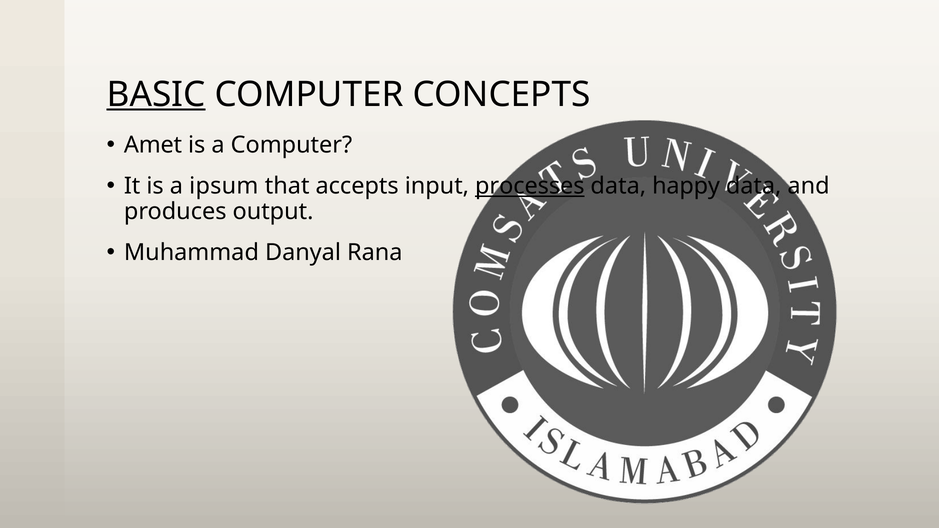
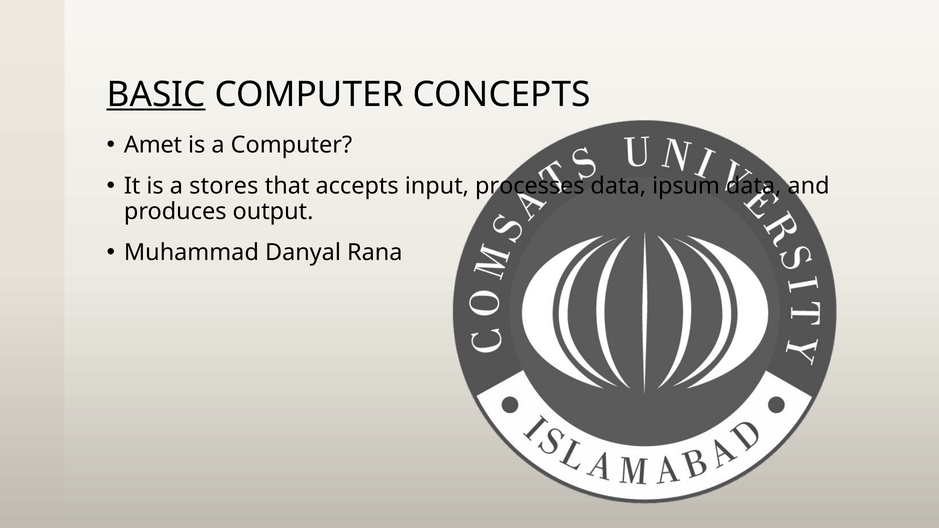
ipsum: ipsum -> stores
processes underline: present -> none
happy: happy -> ipsum
